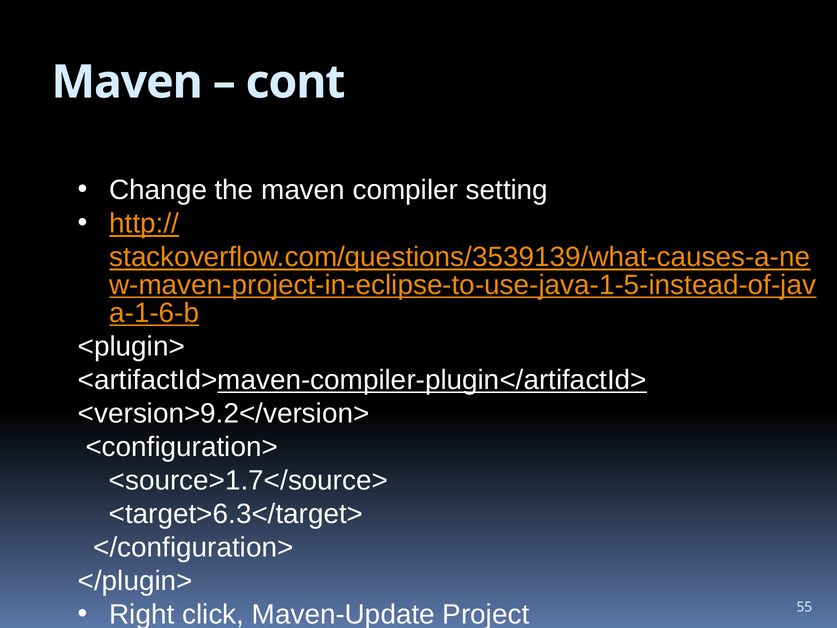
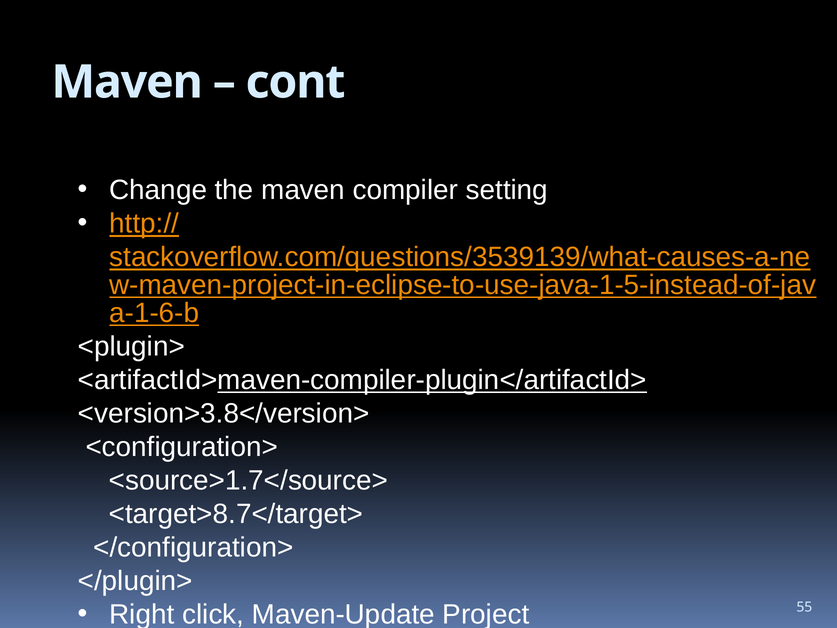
<version>9.2</version>: <version>9.2</version> -> <version>3.8</version>
<target>6.3</target>: <target>6.3</target> -> <target>8.7</target>
